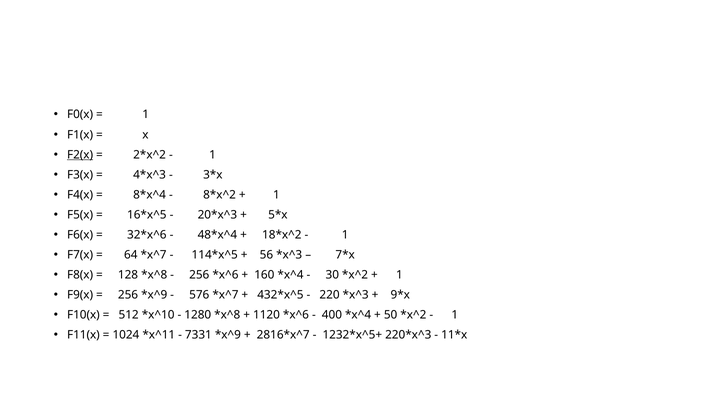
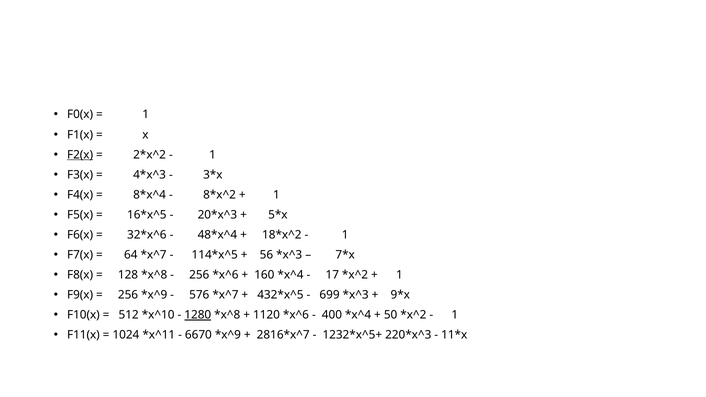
30: 30 -> 17
220: 220 -> 699
1280 underline: none -> present
7331: 7331 -> 6670
